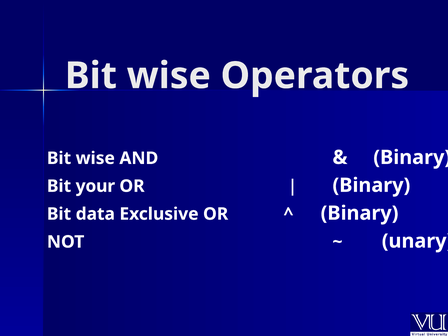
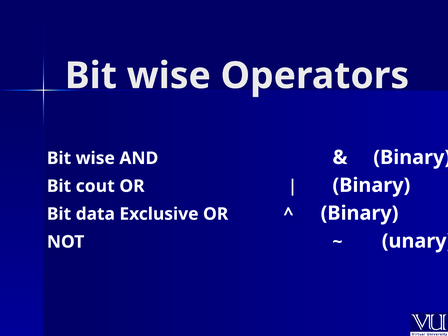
your: your -> cout
